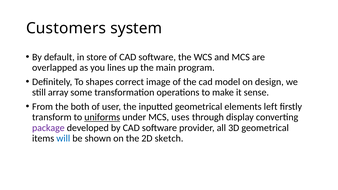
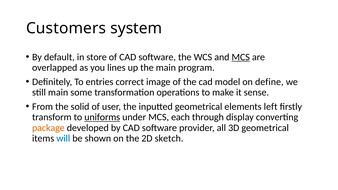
MCS at (241, 57) underline: none -> present
shapes: shapes -> entries
design: design -> define
still array: array -> main
both: both -> solid
uses: uses -> each
package colour: purple -> orange
